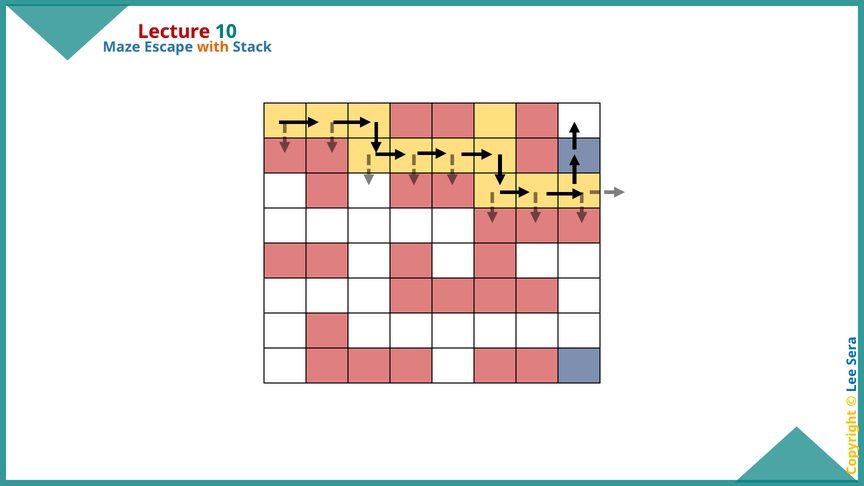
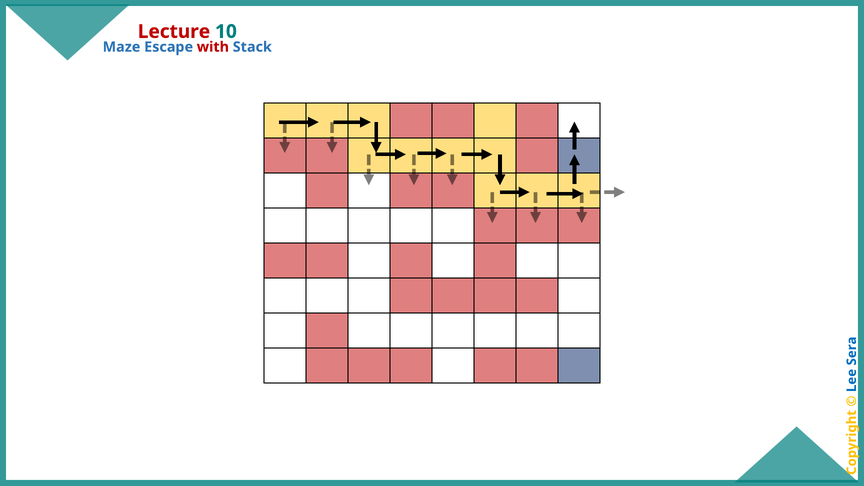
with colour: orange -> red
